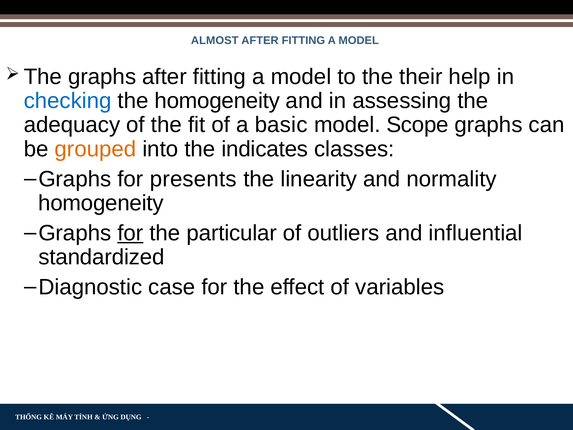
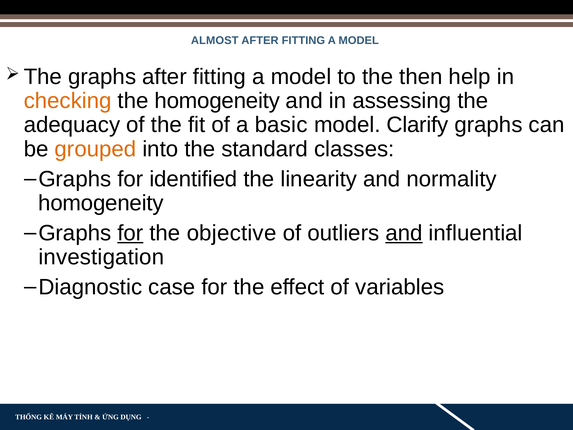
their: their -> then
checking colour: blue -> orange
Scope: Scope -> Clarify
indicates: indicates -> standard
presents: presents -> identified
particular: particular -> objective
and at (404, 233) underline: none -> present
standardized: standardized -> investigation
